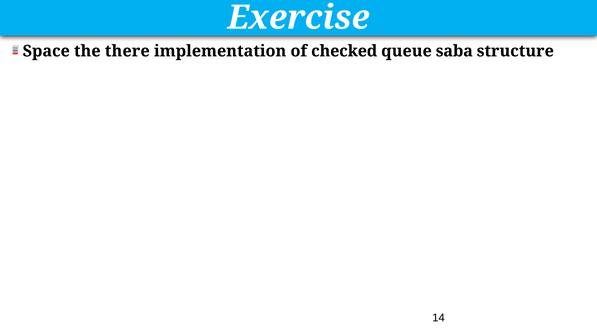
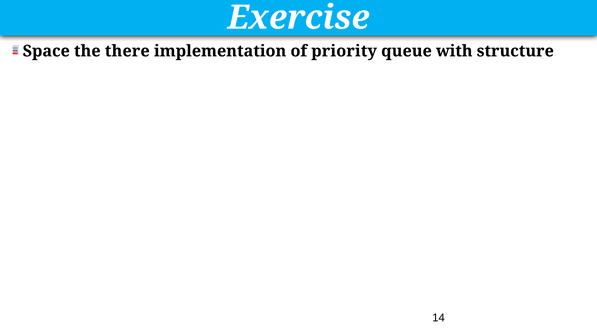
checked: checked -> priority
saba: saba -> with
